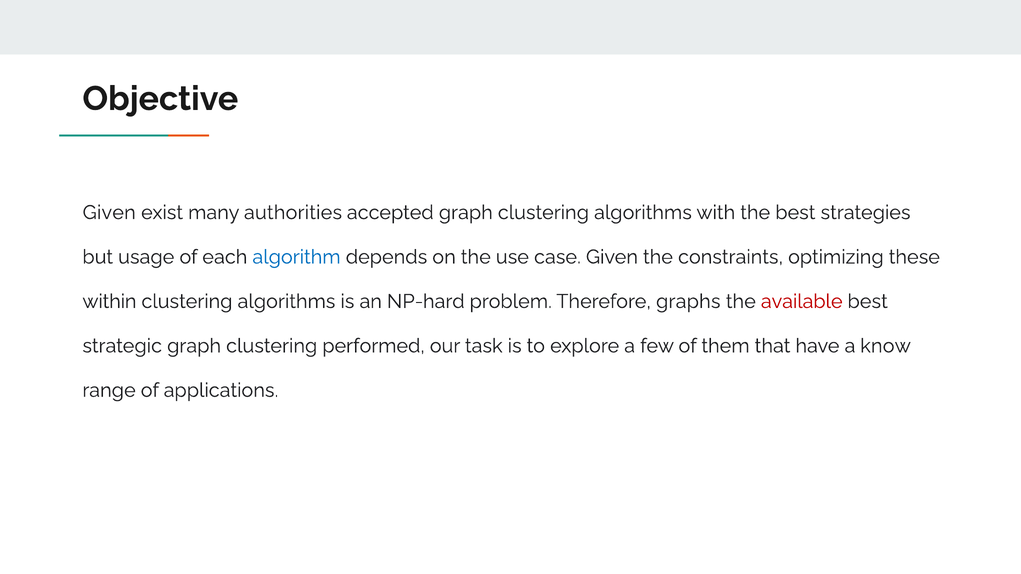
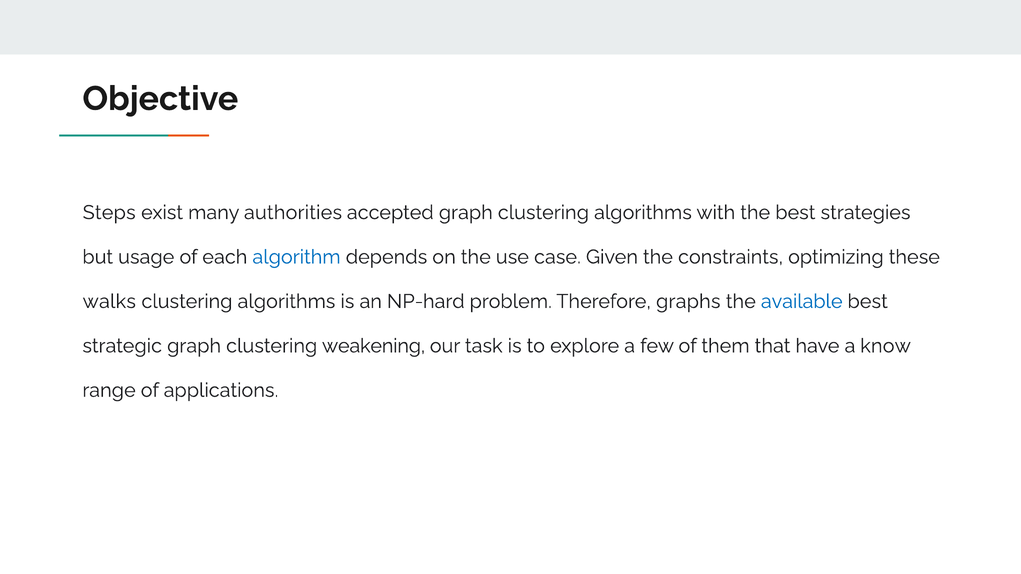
Given at (109, 213): Given -> Steps
within: within -> walks
available colour: red -> blue
performed: performed -> weakening
